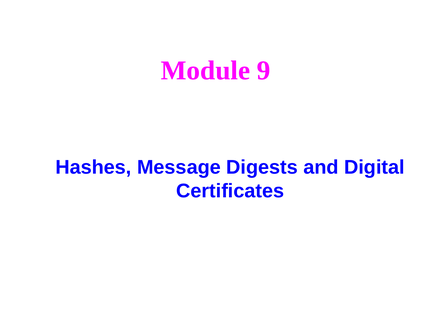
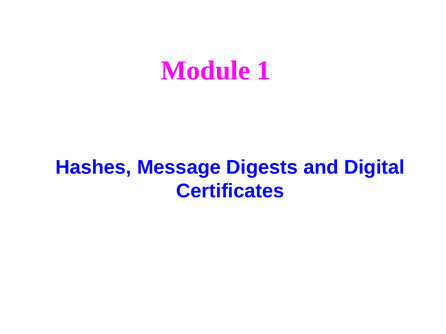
9: 9 -> 1
